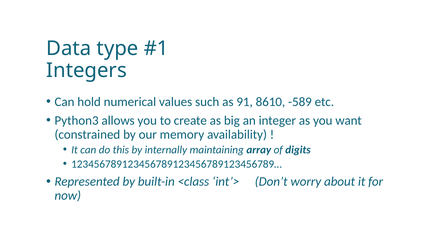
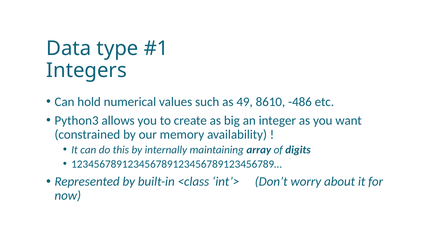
91: 91 -> 49
-589: -589 -> -486
